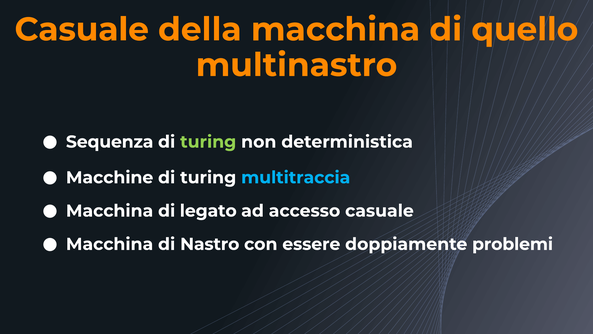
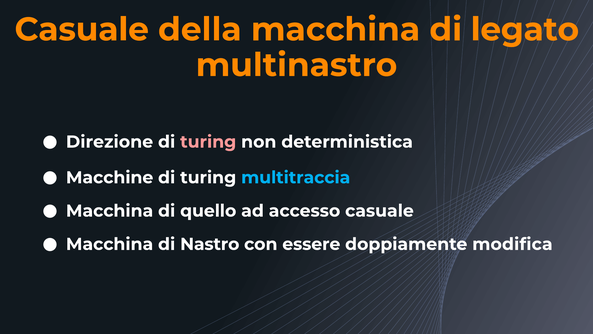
quello: quello -> legato
Sequenza: Sequenza -> Direzione
turing at (208, 142) colour: light green -> pink
legato: legato -> quello
problemi: problemi -> modifica
